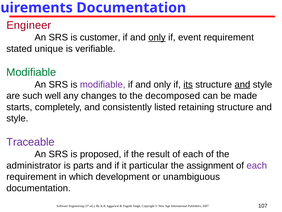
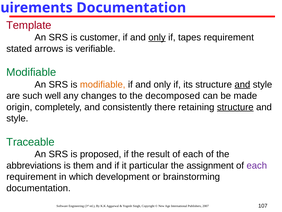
Engineer: Engineer -> Template
event: event -> tapes
unique: unique -> arrows
modifiable at (103, 84) colour: purple -> orange
its underline: present -> none
starts: starts -> origin
listed: listed -> there
structure at (235, 107) underline: none -> present
Traceable colour: purple -> green
administrator: administrator -> abbreviations
parts: parts -> them
unambiguous: unambiguous -> brainstorming
